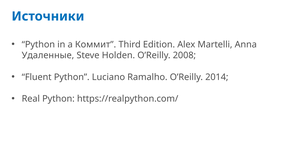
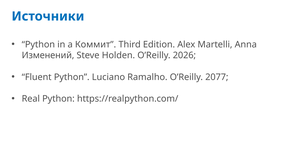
Удаленные: Удаленные -> Изменений
2008: 2008 -> 2026
2014: 2014 -> 2077
